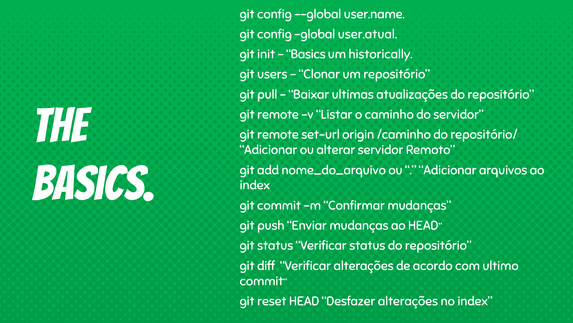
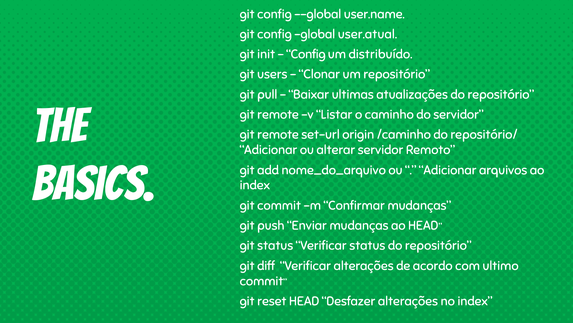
Basics at (306, 54): Basics -> Config
historically: historically -> distribuído
